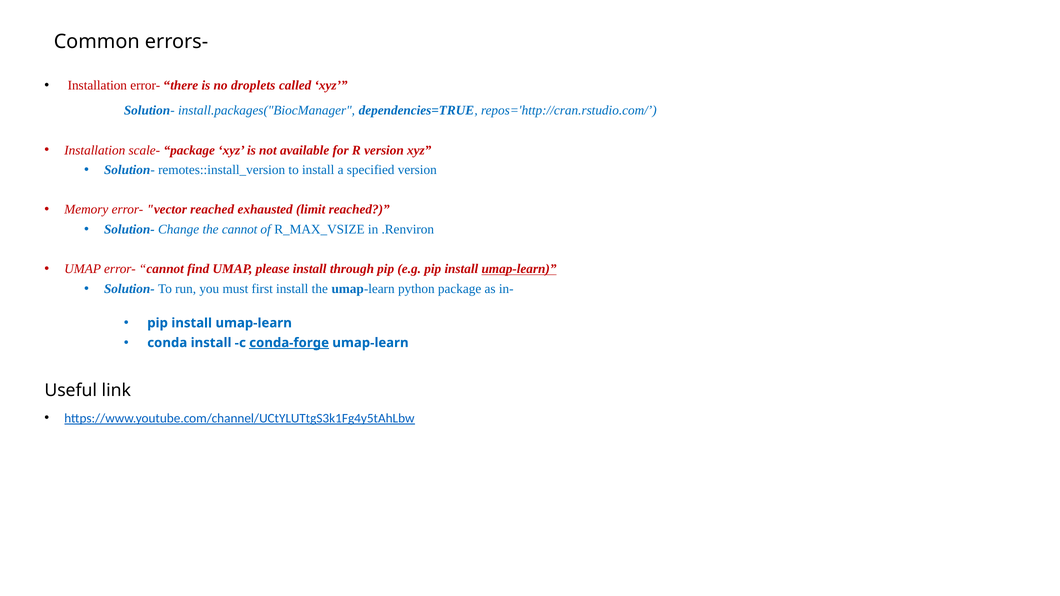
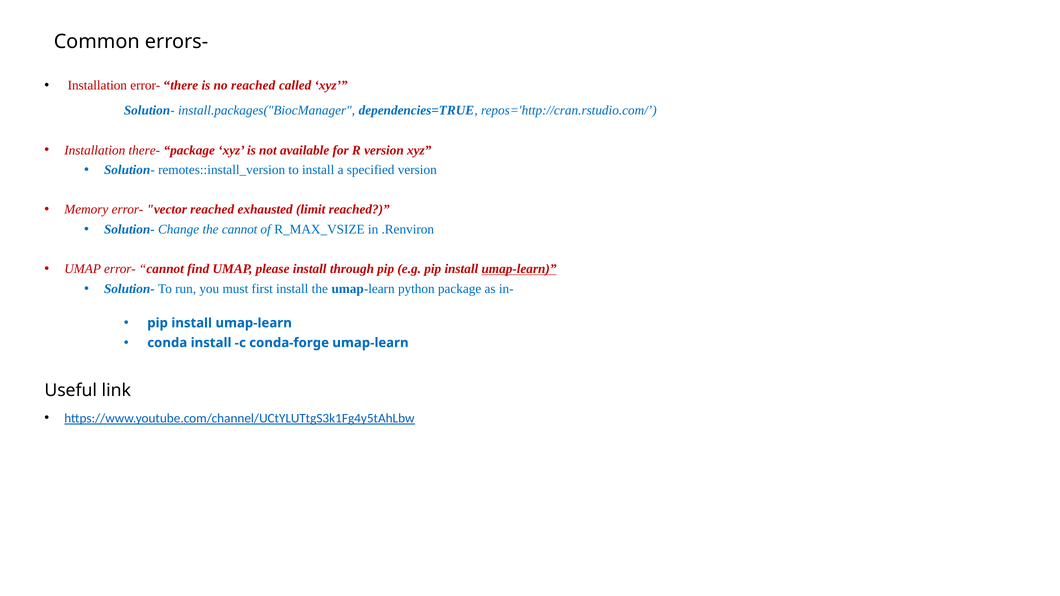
no droplets: droplets -> reached
scale-: scale- -> there-
conda-forge underline: present -> none
